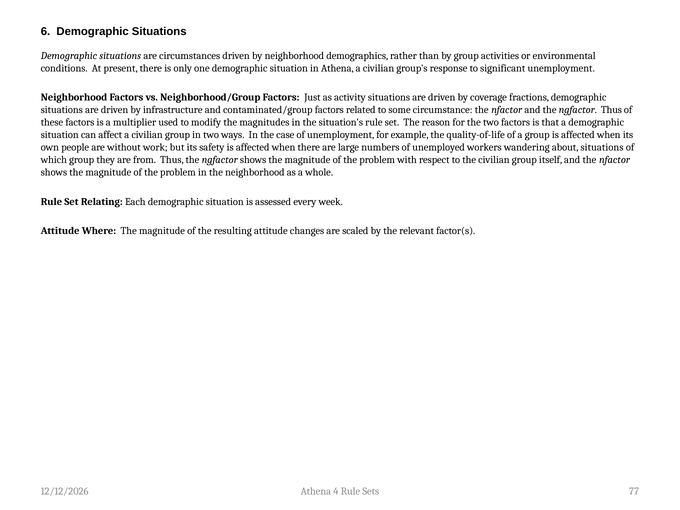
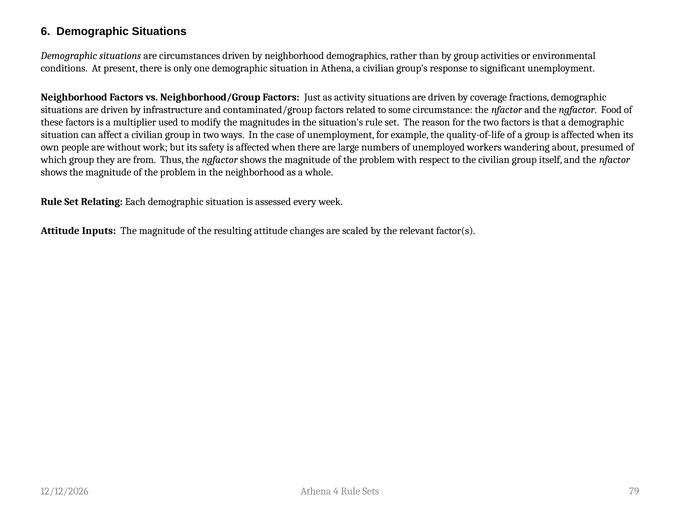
ngfactor Thus: Thus -> Food
about situations: situations -> presumed
Where: Where -> Inputs
77: 77 -> 79
